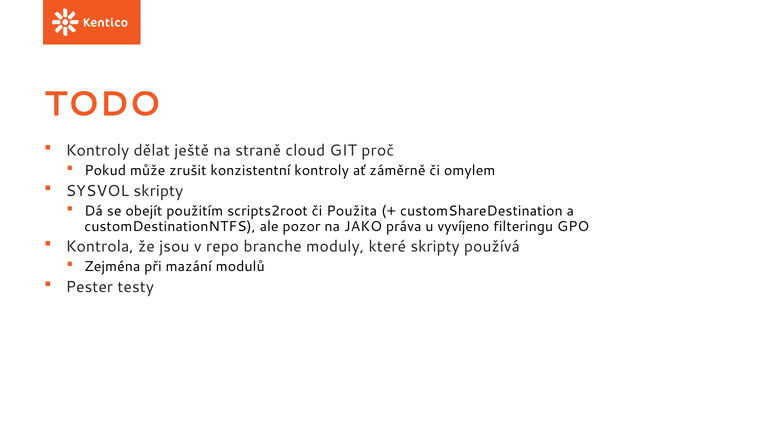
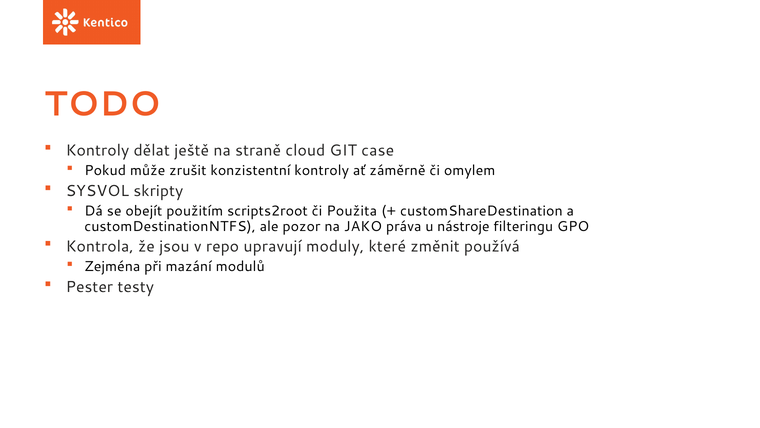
proč: proč -> case
vyvíjeno: vyvíjeno -> nástroje
branche: branche -> upravují
které skripty: skripty -> změnit
